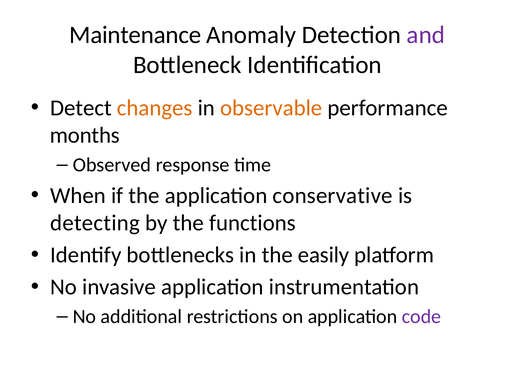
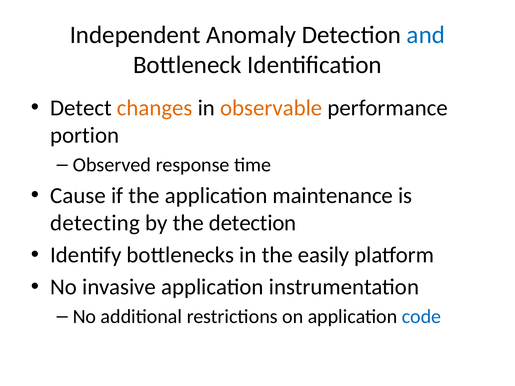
Maintenance: Maintenance -> Independent
and colour: purple -> blue
months: months -> portion
When: When -> Cause
conservative: conservative -> maintenance
the functions: functions -> detection
code colour: purple -> blue
